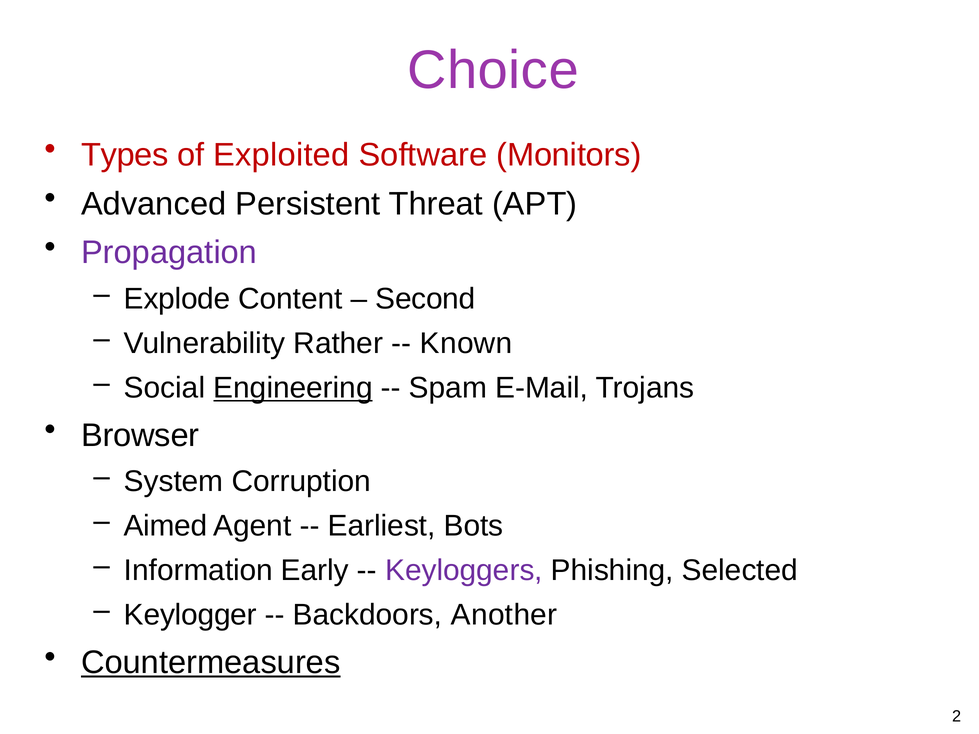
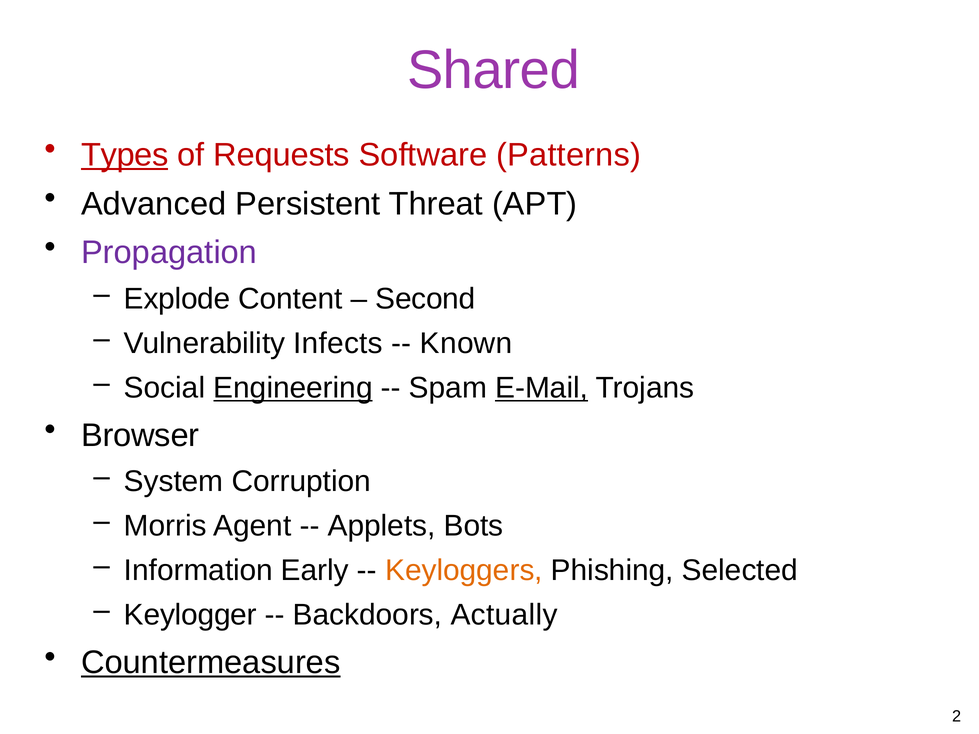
Choice: Choice -> Shared
Types underline: none -> present
Exploited: Exploited -> Requests
Monitors: Monitors -> Patterns
Rather: Rather -> Infects
E-Mail underline: none -> present
Aimed: Aimed -> Morris
Earliest: Earliest -> Applets
Keyloggers colour: purple -> orange
Another: Another -> Actually
